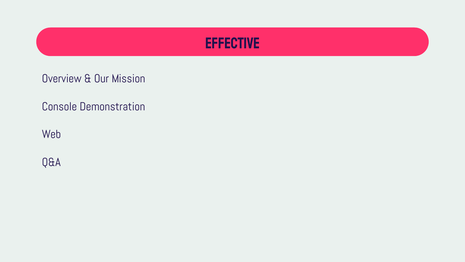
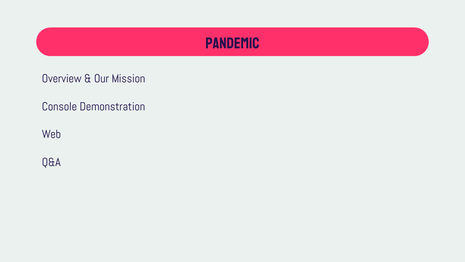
EFFECTIVE: EFFECTIVE -> PANDEMIC
